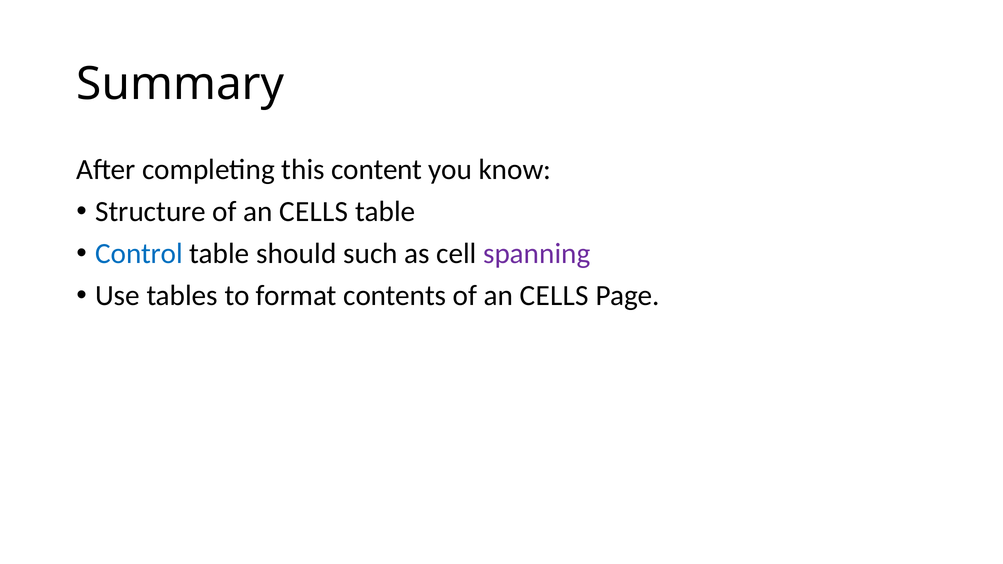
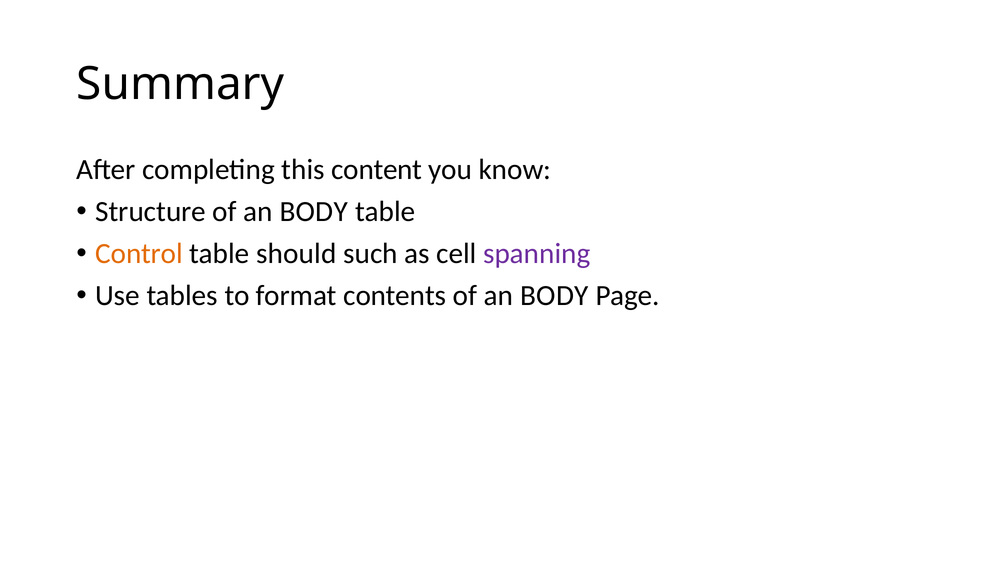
Structure of an CELLS: CELLS -> BODY
Control colour: blue -> orange
contents of an CELLS: CELLS -> BODY
